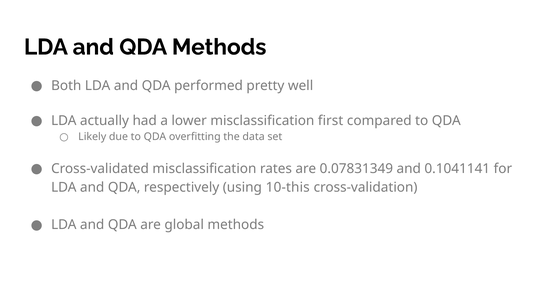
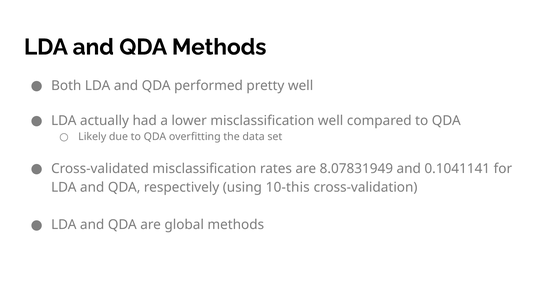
misclassification first: first -> well
0.07831349: 0.07831349 -> 8.07831949
